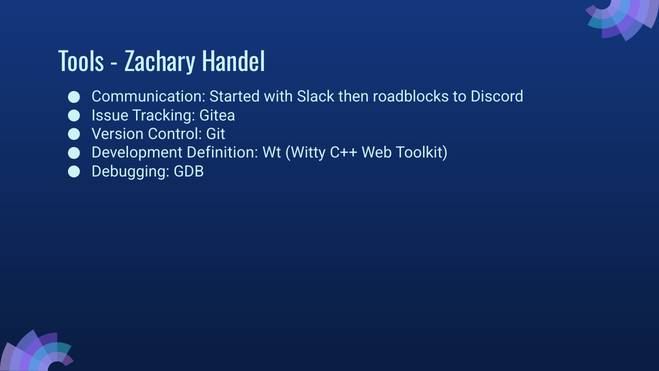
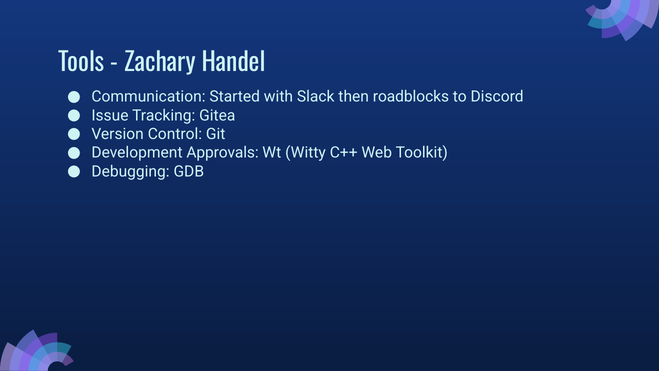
Definition: Definition -> Approvals
